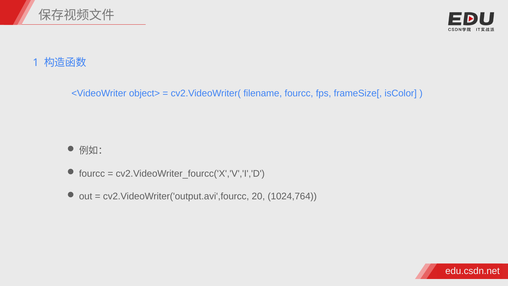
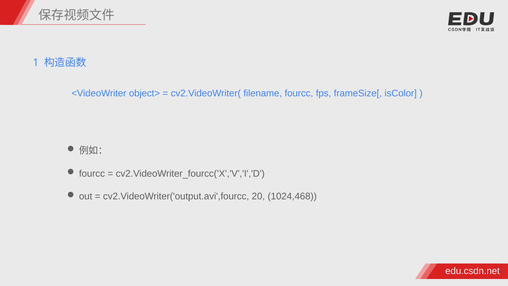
1024,764: 1024,764 -> 1024,468
